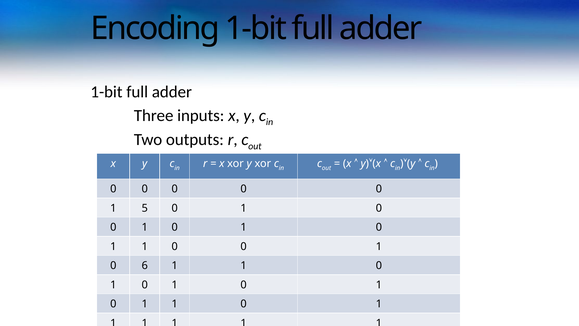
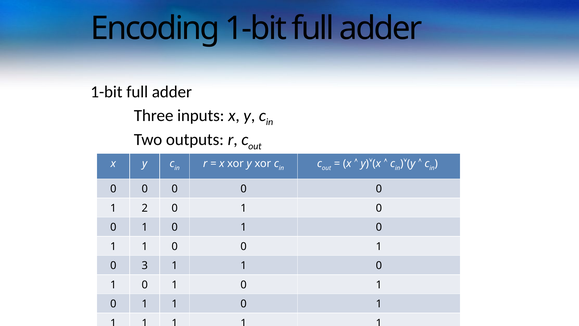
5: 5 -> 2
6: 6 -> 3
